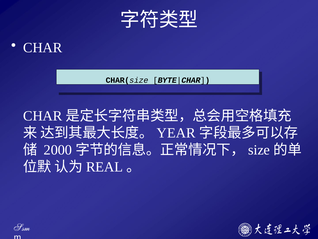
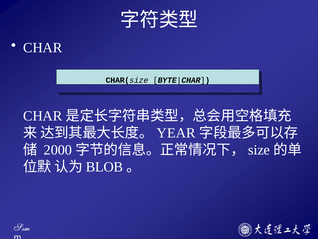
REAL: REAL -> BLOB
